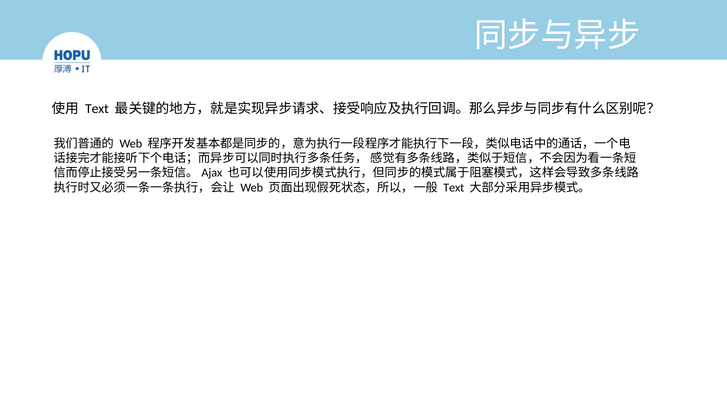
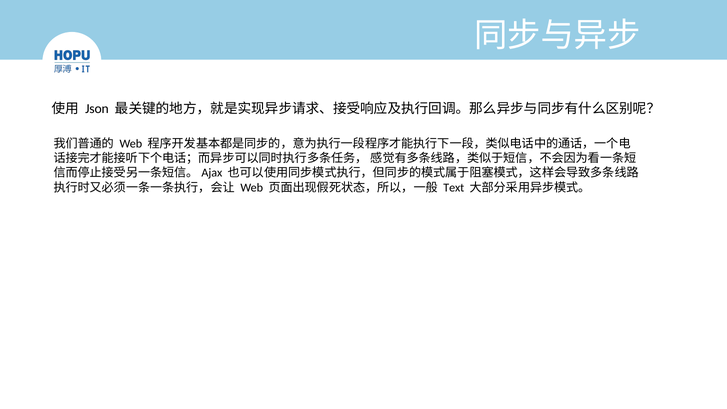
Text at (97, 109): Text -> Json
